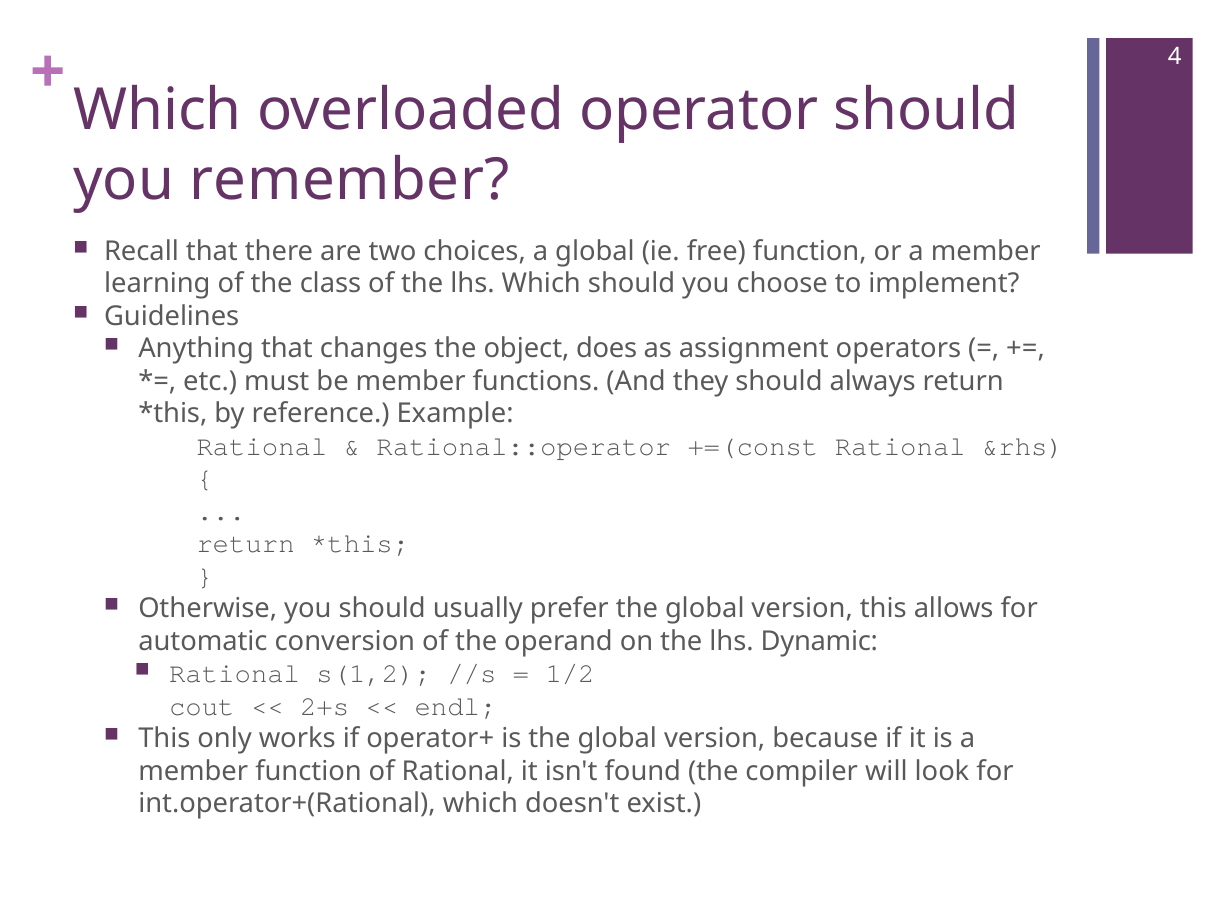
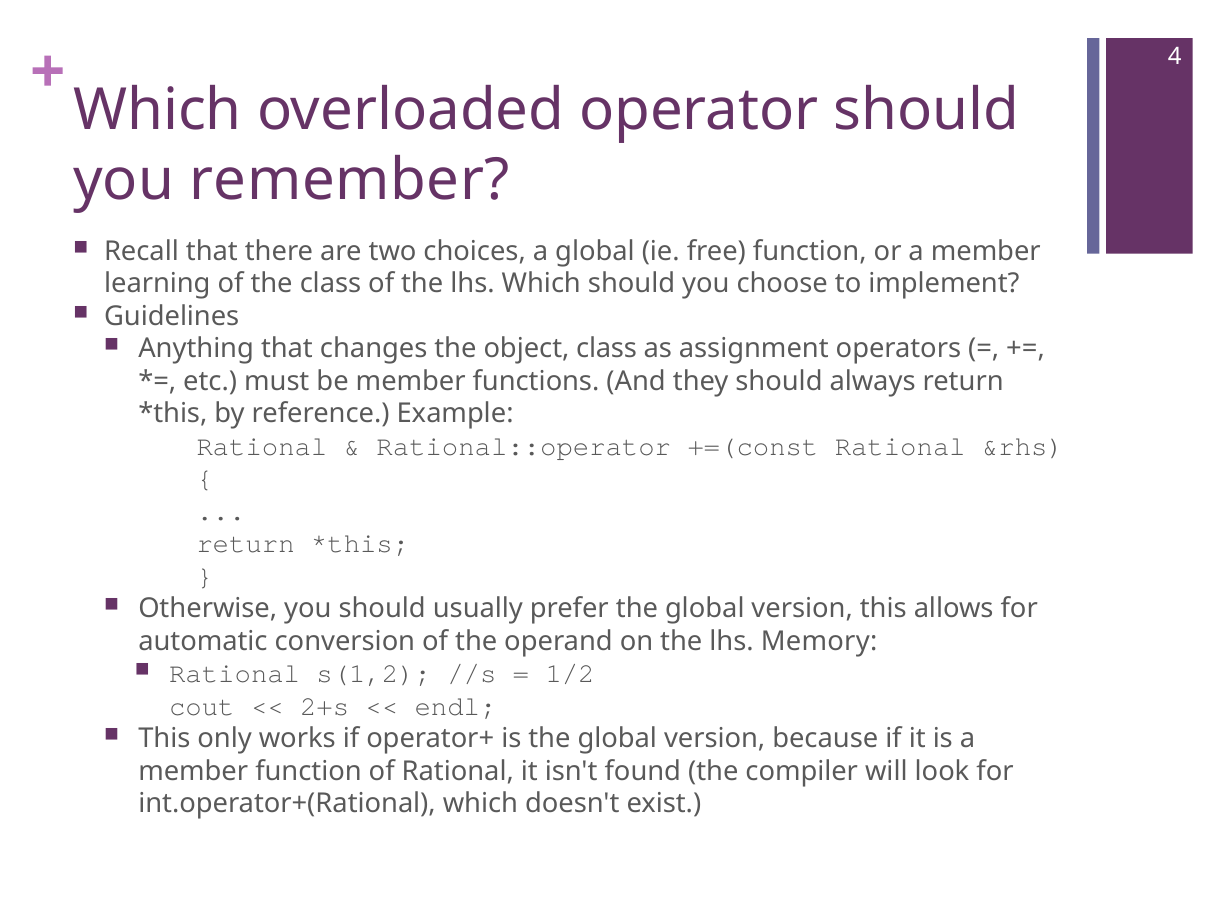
object does: does -> class
Dynamic: Dynamic -> Memory
